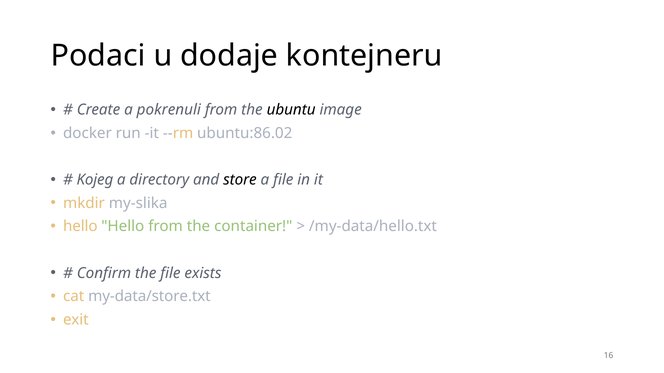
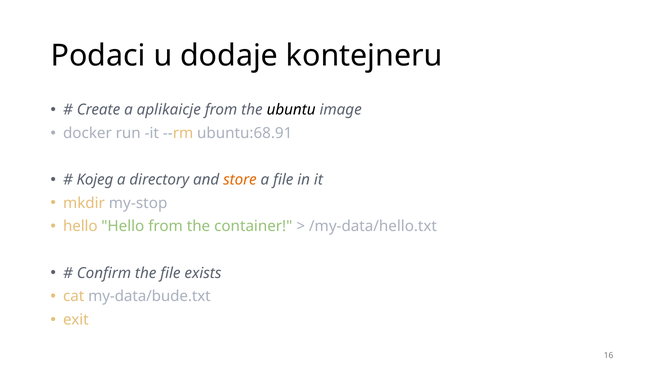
pokrenuli: pokrenuli -> aplikaicje
ubuntu:86.02: ubuntu:86.02 -> ubuntu:68.91
store colour: black -> orange
my-slika: my-slika -> my-stop
my-data/store.txt: my-data/store.txt -> my-data/bude.txt
